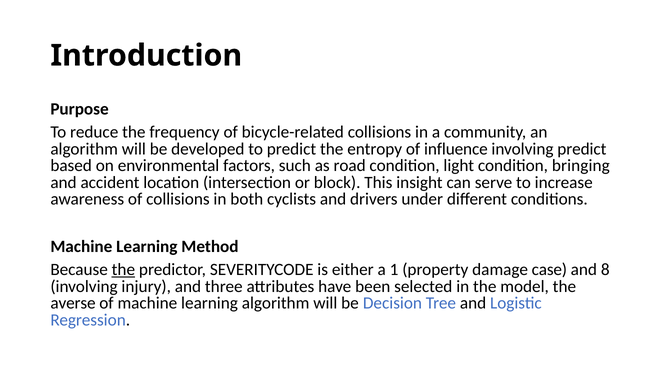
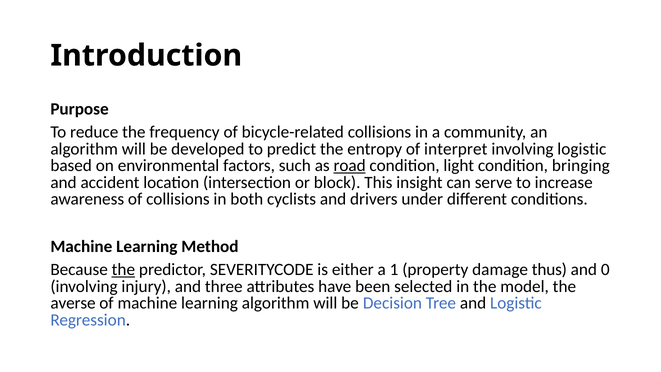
influence: influence -> interpret
involving predict: predict -> logistic
road underline: none -> present
case: case -> thus
8: 8 -> 0
